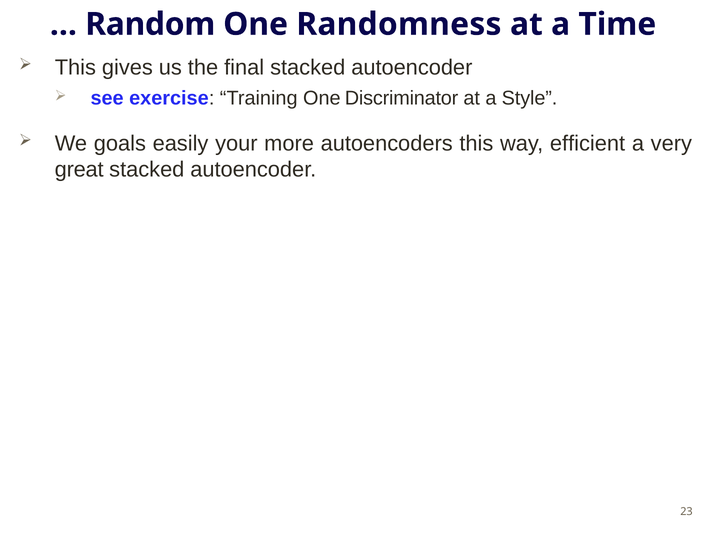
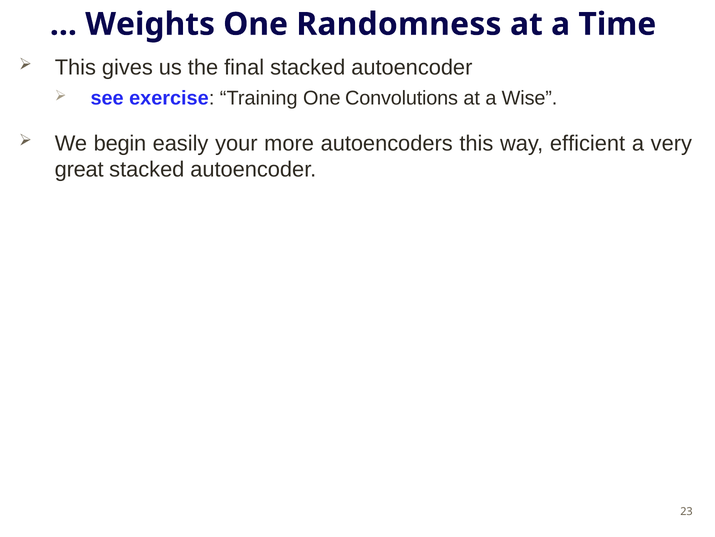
Random: Random -> Weights
Discriminator: Discriminator -> Convolutions
Style: Style -> Wise
goals: goals -> begin
